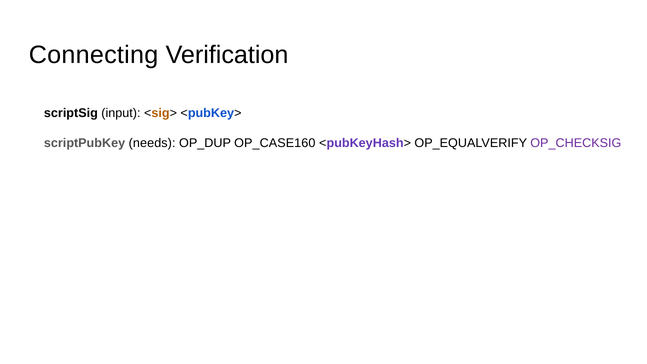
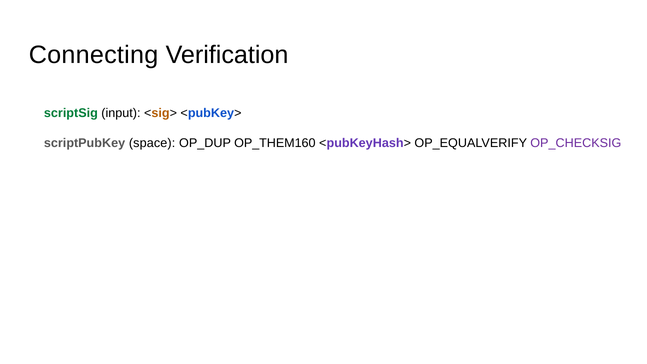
scriptSig colour: black -> green
needs: needs -> space
OP_CASE160: OP_CASE160 -> OP_THEM160
